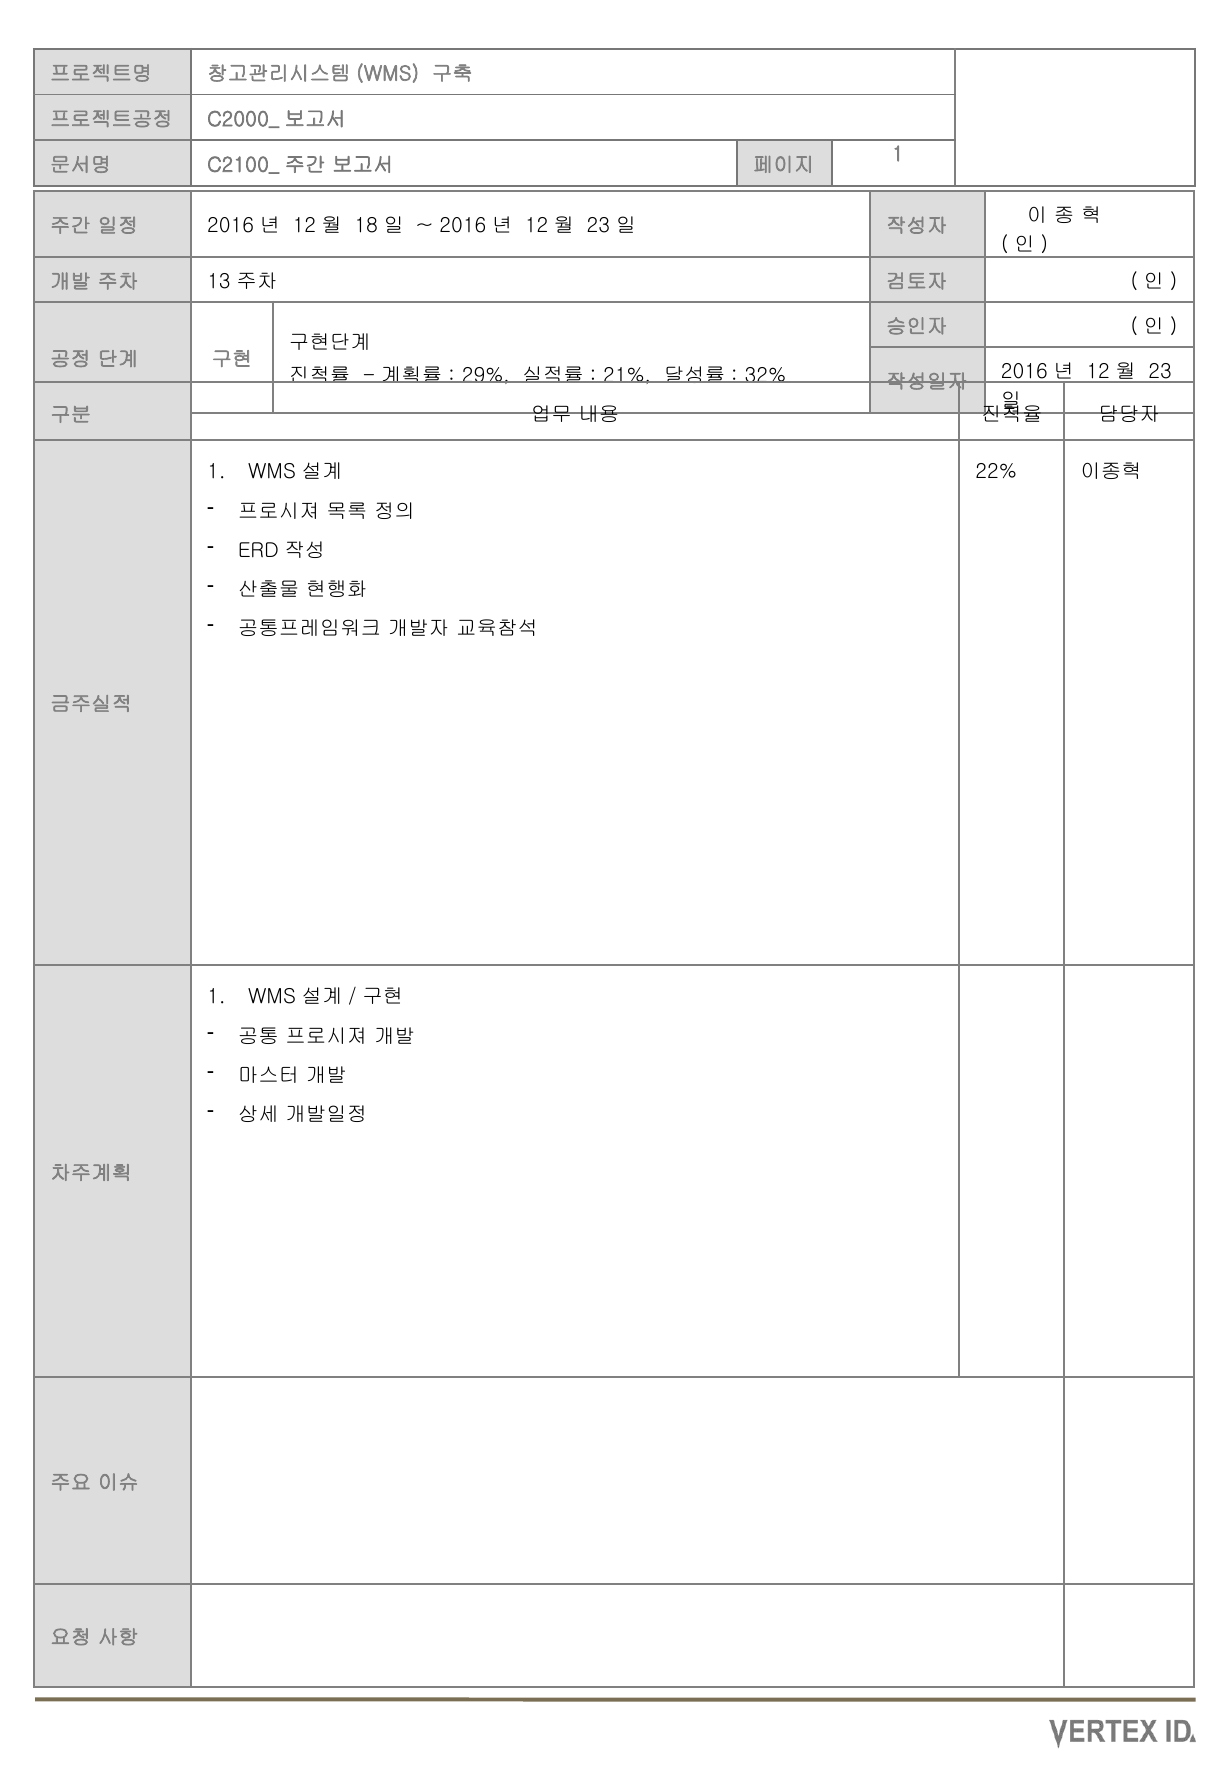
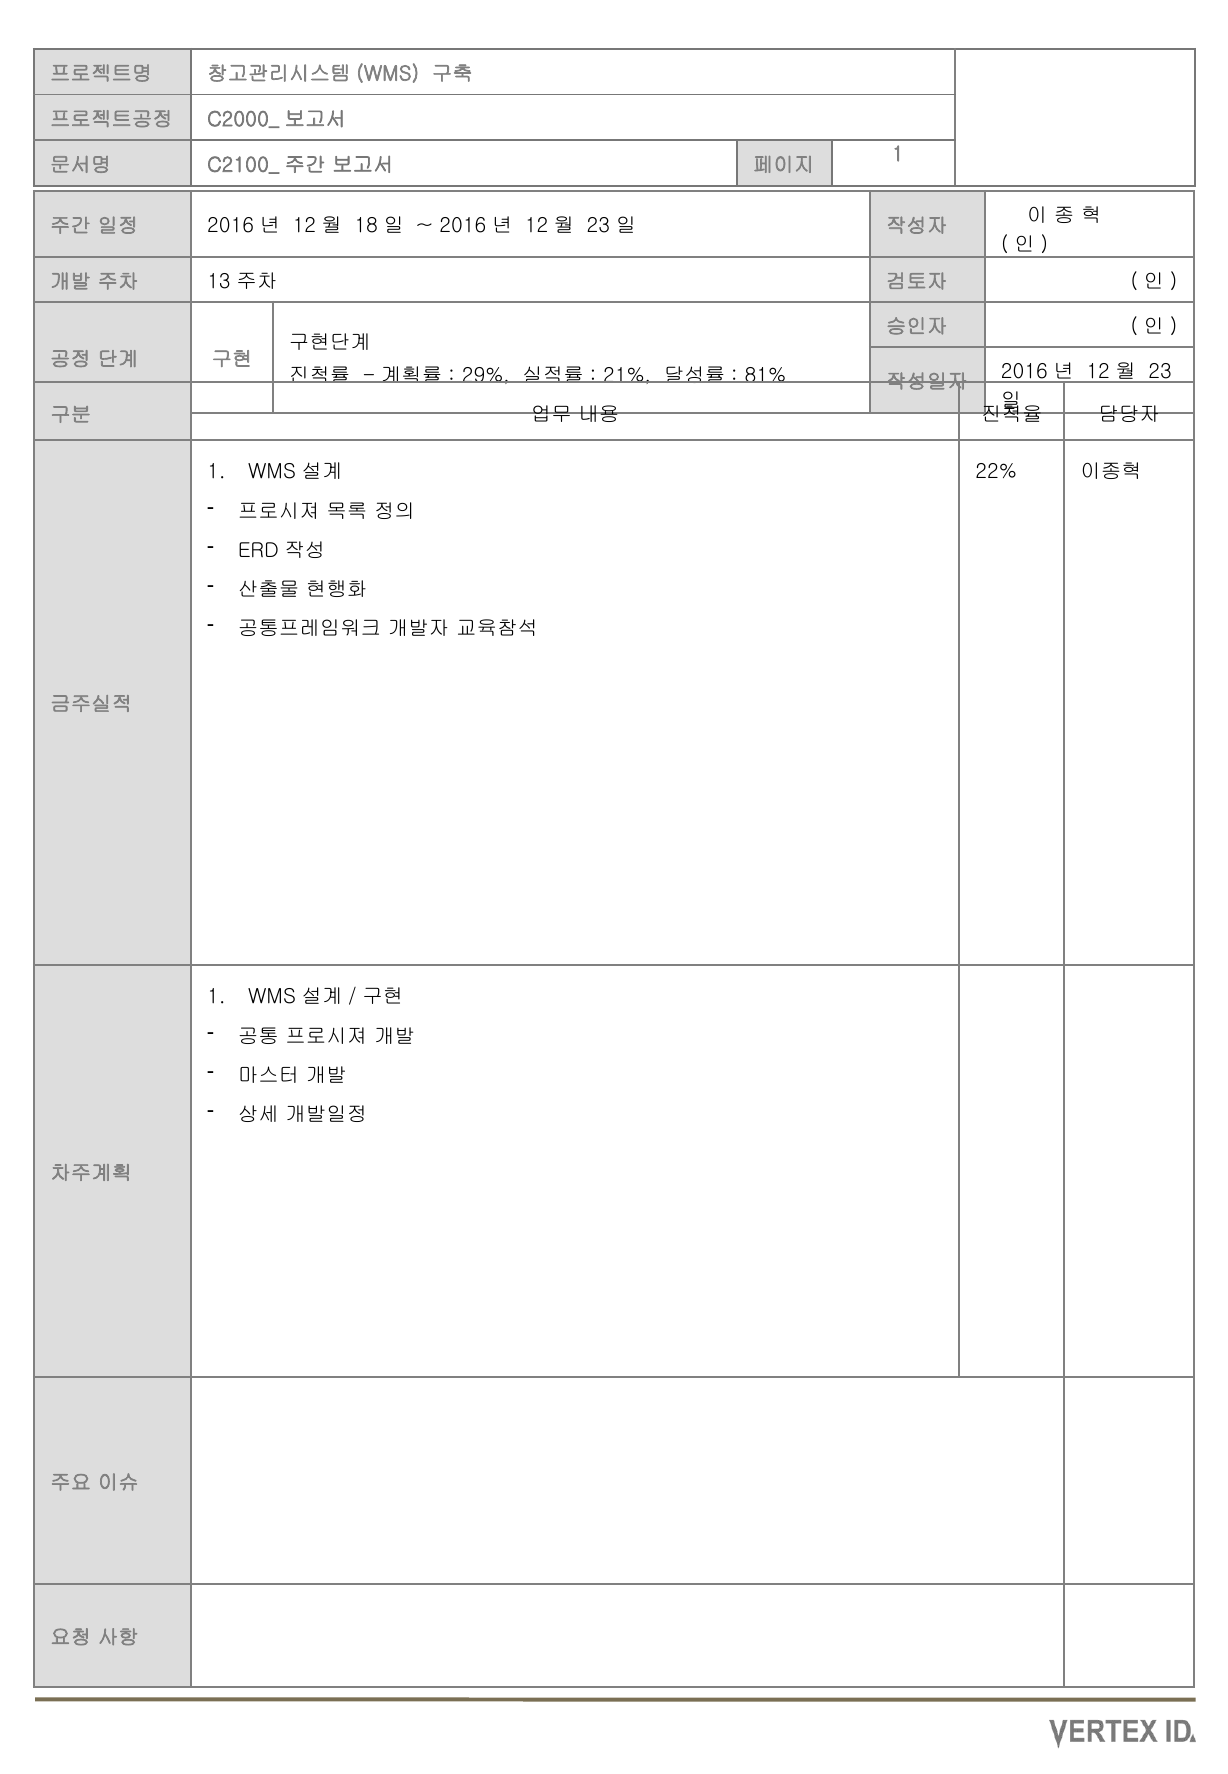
32%: 32% -> 81%
